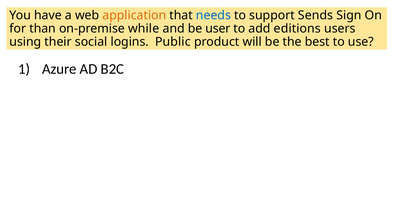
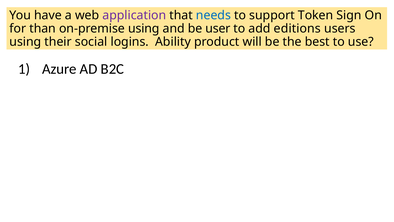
application colour: orange -> purple
Sends: Sends -> Token
on-premise while: while -> using
Public: Public -> Ability
